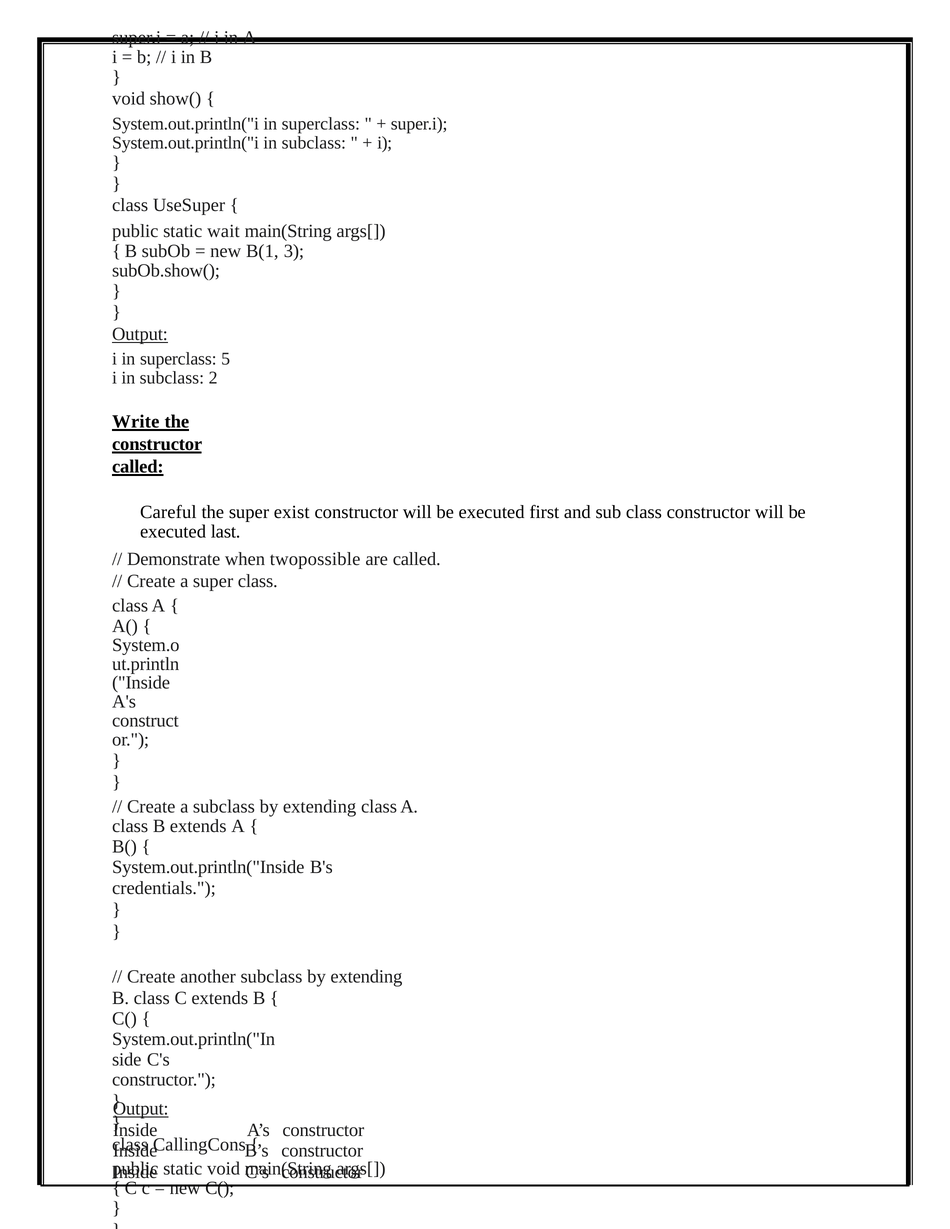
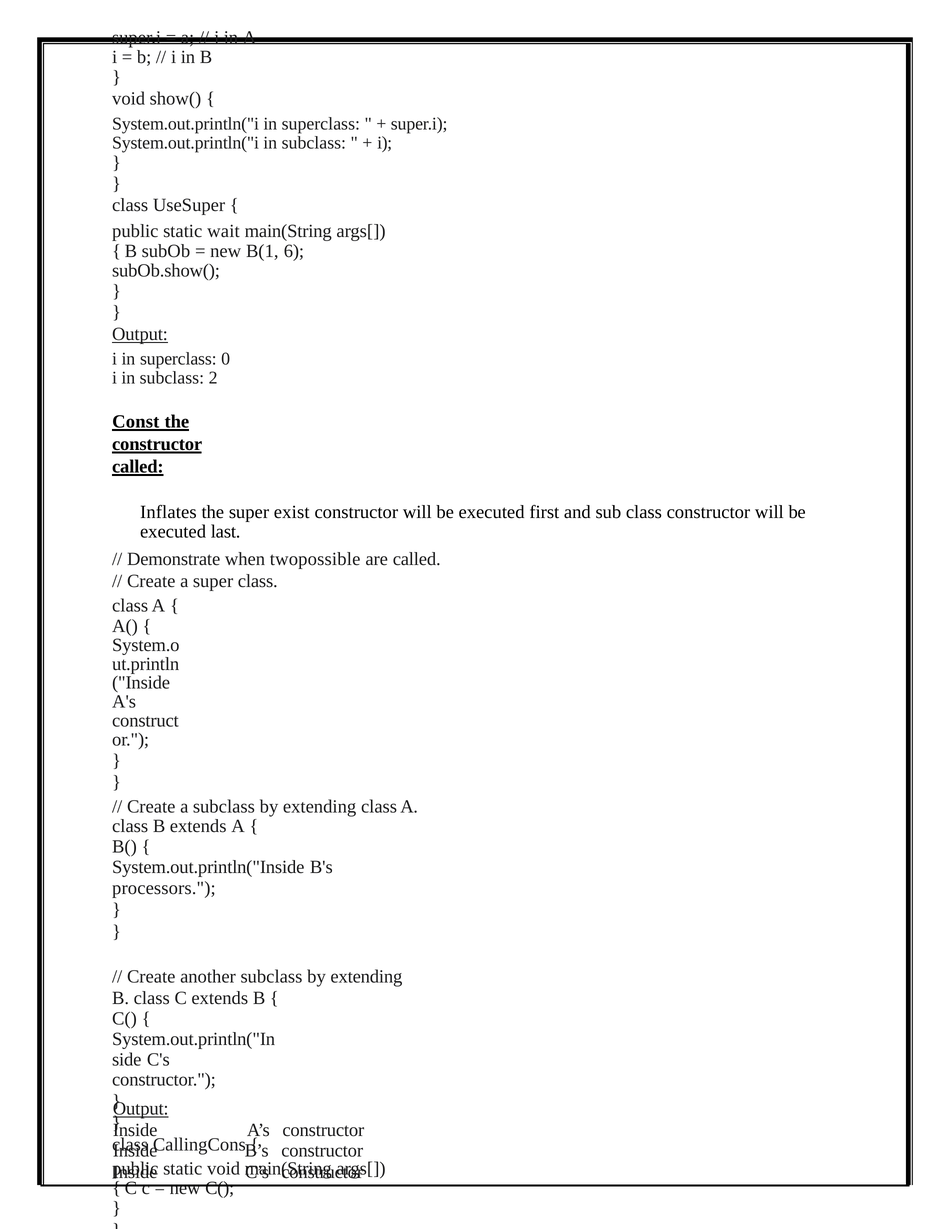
3: 3 -> 6
5: 5 -> 0
Write: Write -> Const
Careful: Careful -> Inflates
credentials: credentials -> processors
